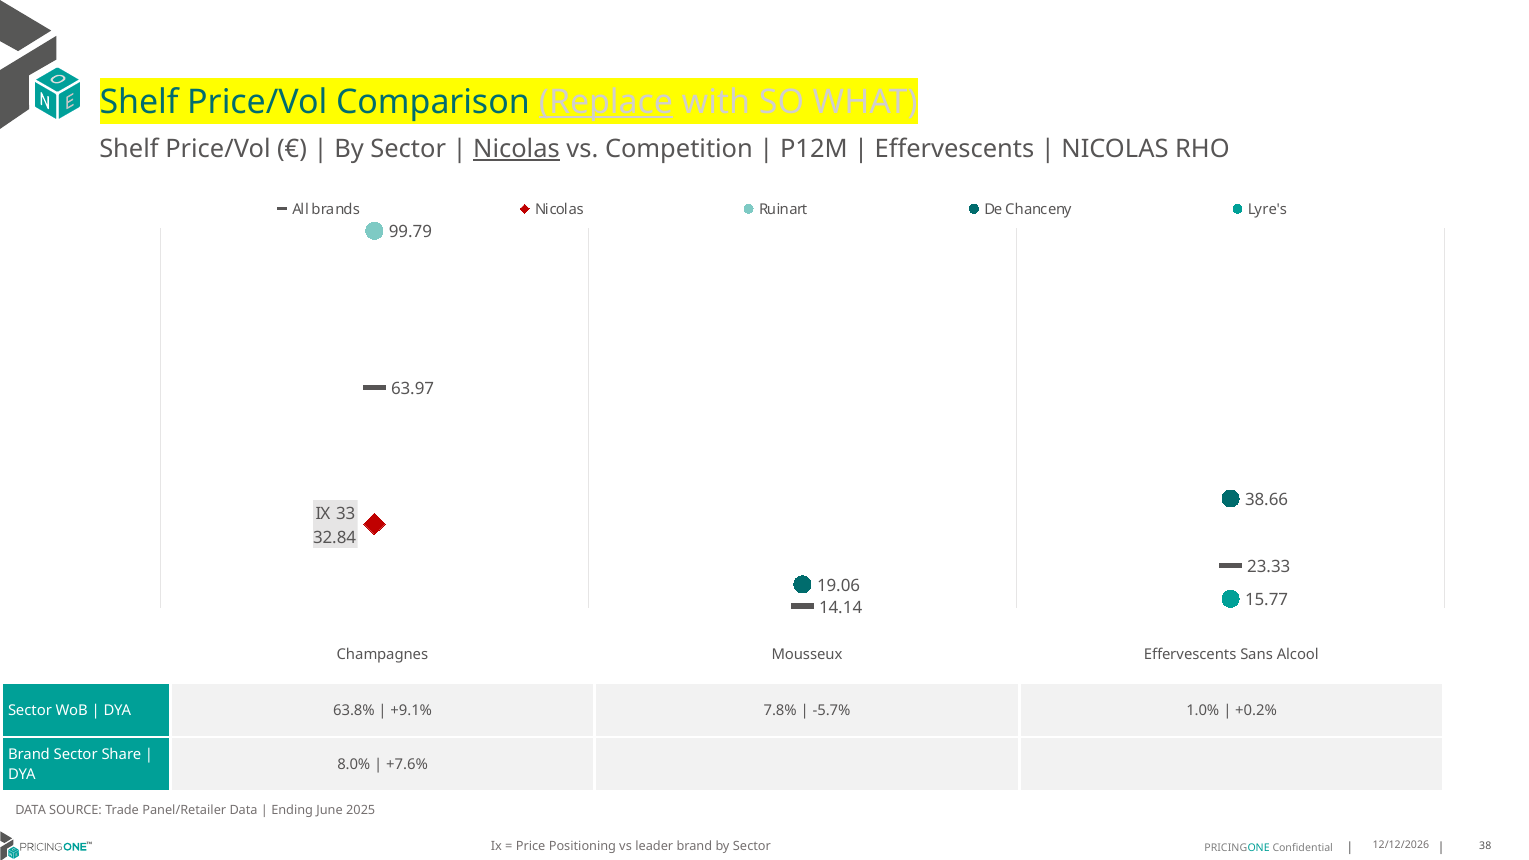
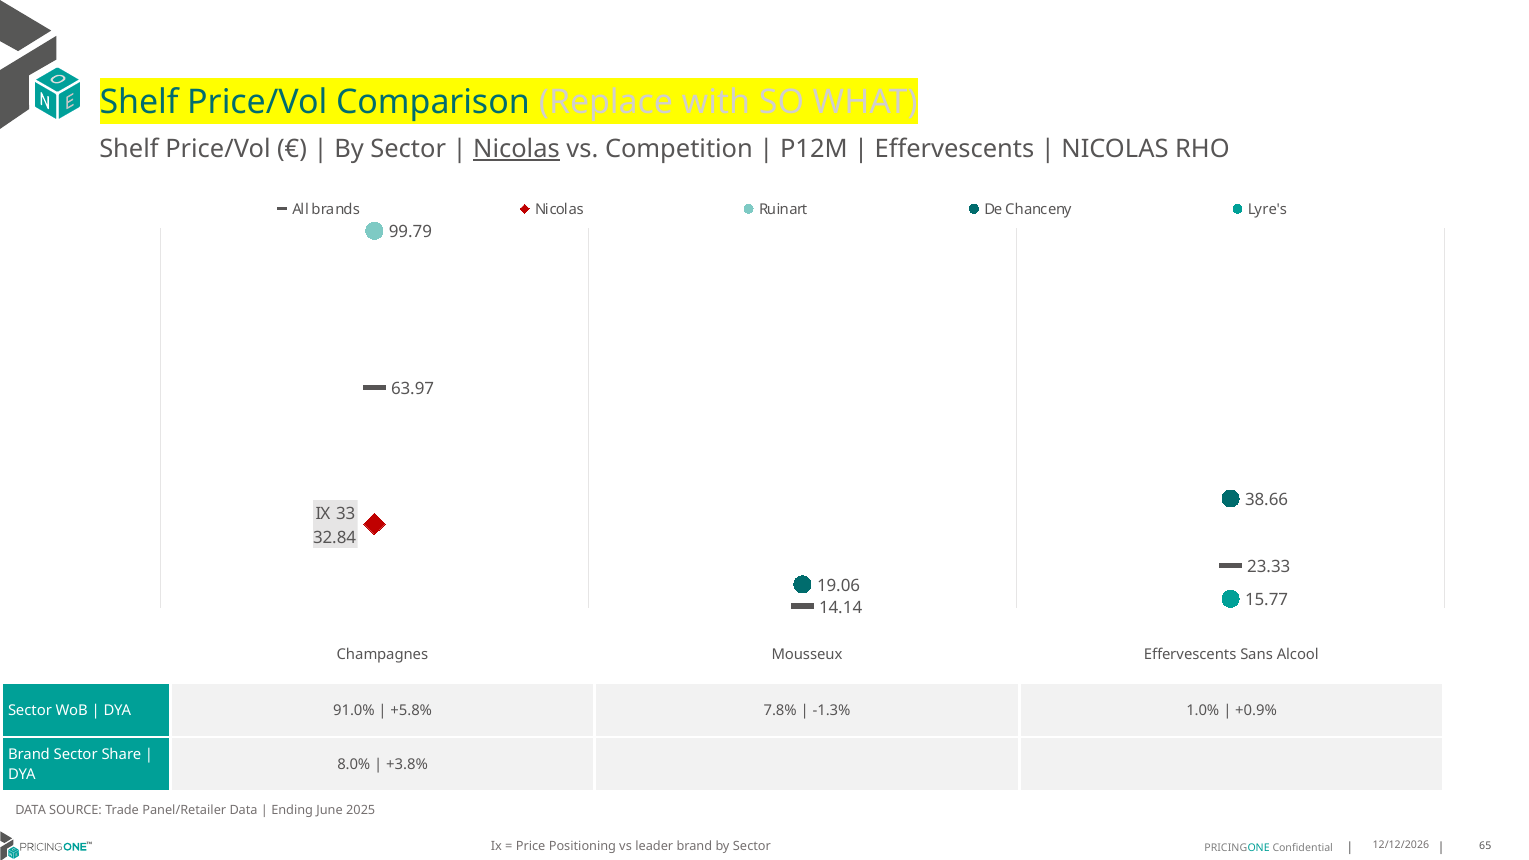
Replace underline: present -> none
63.8%: 63.8% -> 91.0%
+9.1%: +9.1% -> +5.8%
-5.7%: -5.7% -> -1.3%
+0.2%: +0.2% -> +0.9%
+7.6%: +7.6% -> +3.8%
38: 38 -> 65
